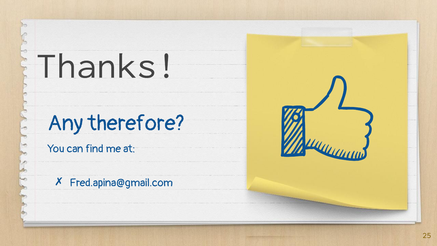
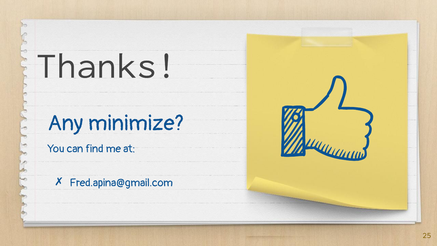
therefore: therefore -> minimize
